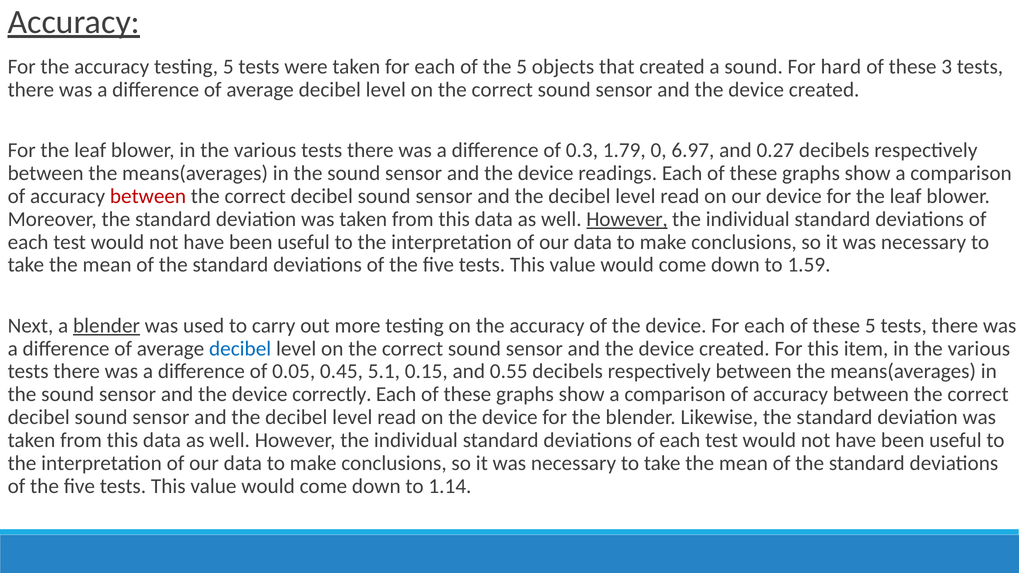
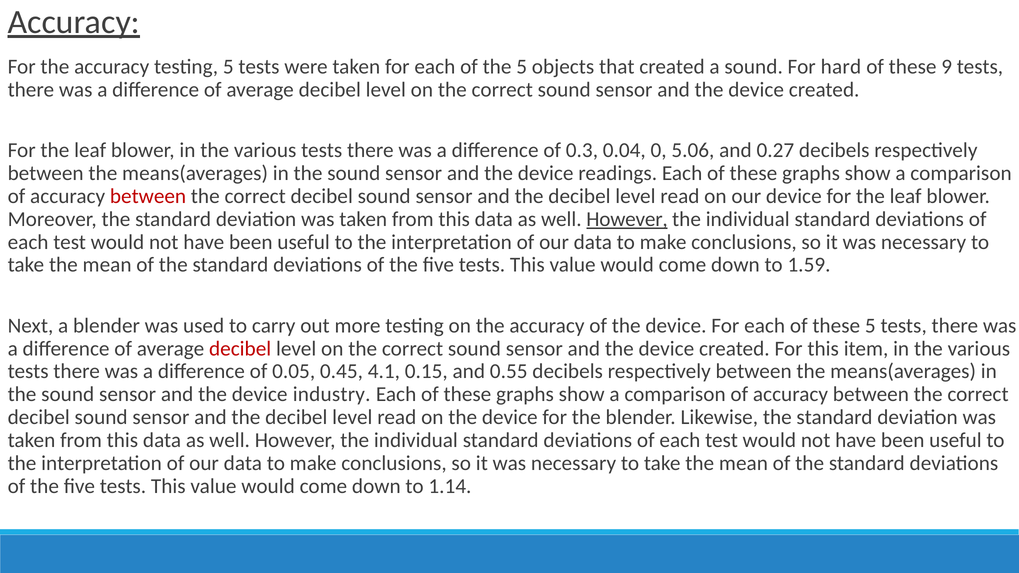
3: 3 -> 9
1.79: 1.79 -> 0.04
6.97: 6.97 -> 5.06
blender at (107, 326) underline: present -> none
decibel at (240, 349) colour: blue -> red
5.1: 5.1 -> 4.1
correctly: correctly -> industry
